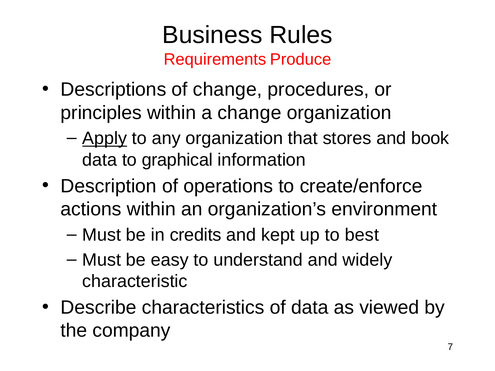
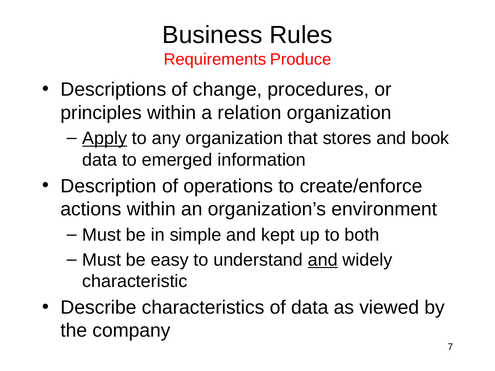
a change: change -> relation
graphical: graphical -> emerged
credits: credits -> simple
best: best -> both
and at (323, 260) underline: none -> present
